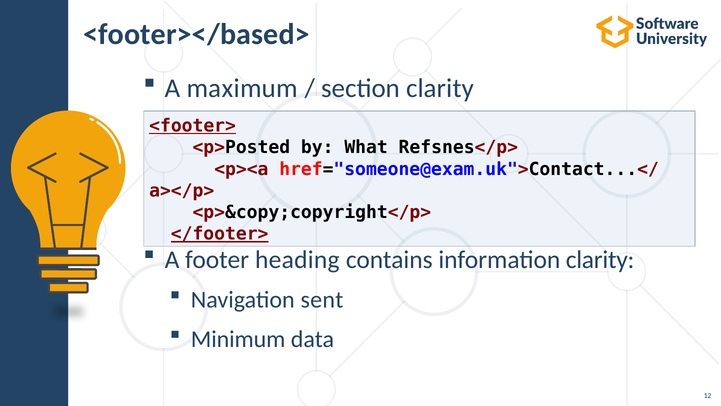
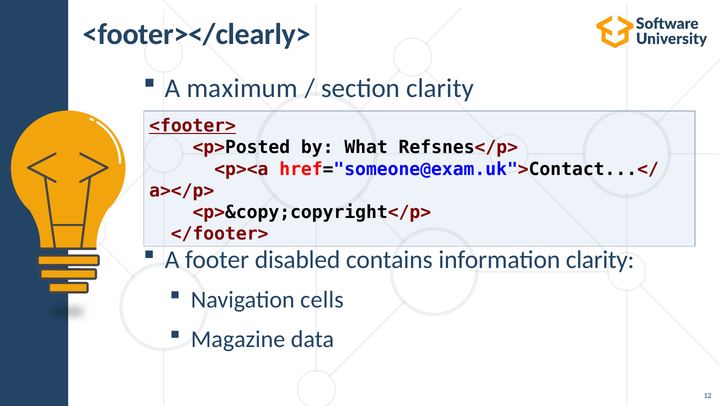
<footer></based>: <footer></based> -> <footer></clearly>
</footer> underline: present -> none
heading: heading -> disabled
sent: sent -> cells
Minimum: Minimum -> Magazine
